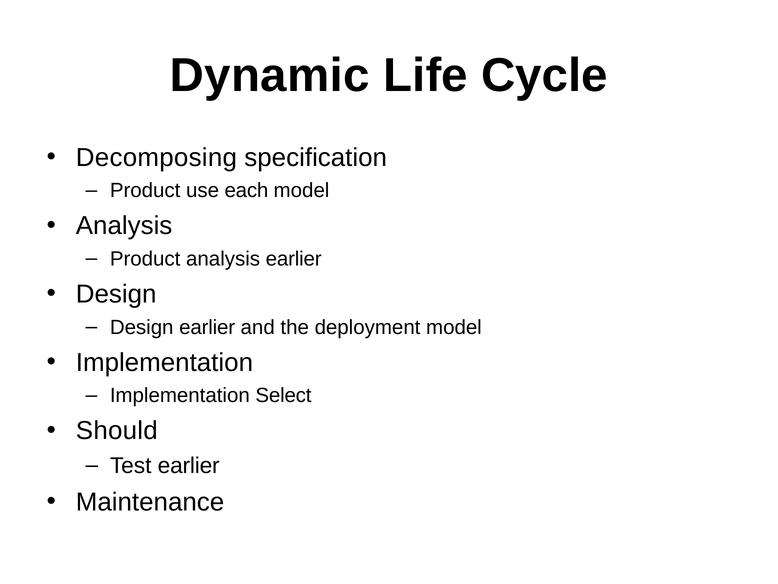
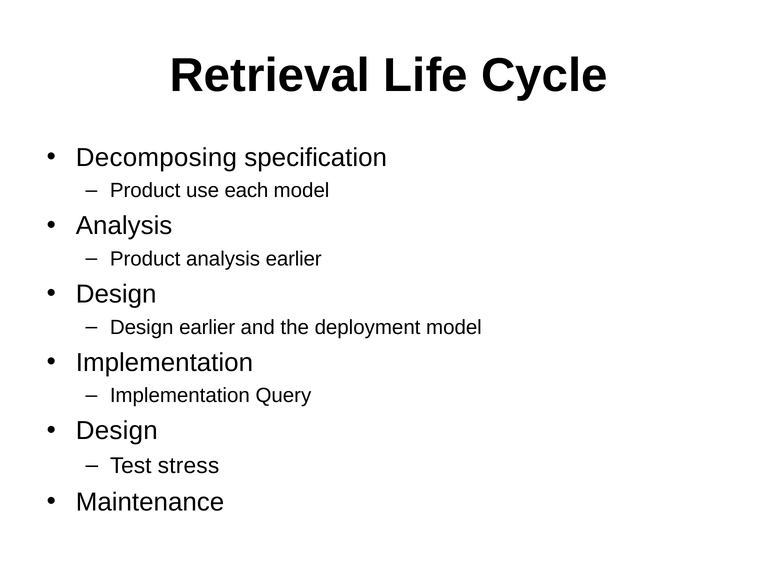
Dynamic: Dynamic -> Retrieval
Select: Select -> Query
Should at (117, 431): Should -> Design
Test earlier: earlier -> stress
